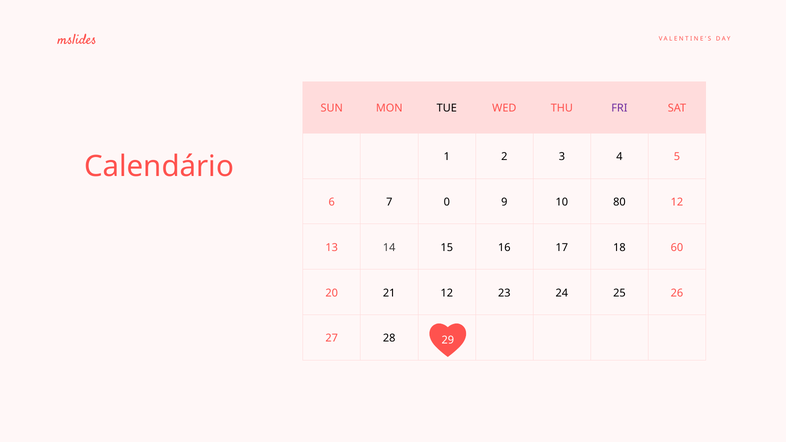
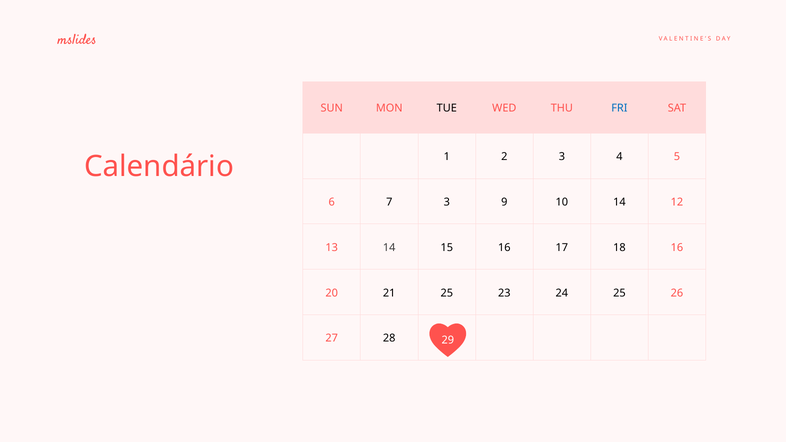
FRI colour: purple -> blue
7 0: 0 -> 3
10 80: 80 -> 14
18 60: 60 -> 16
21 12: 12 -> 25
